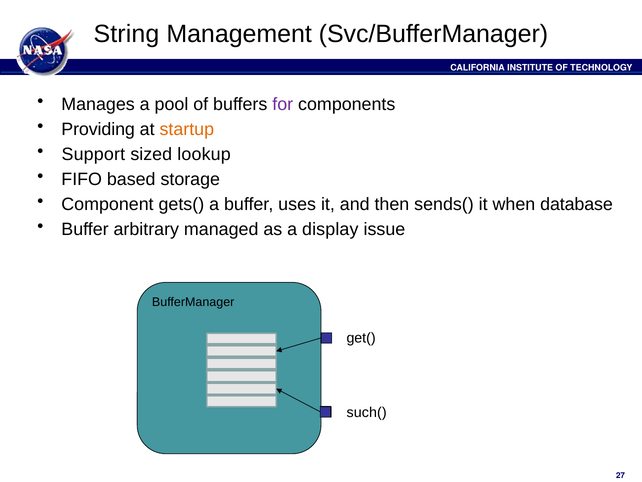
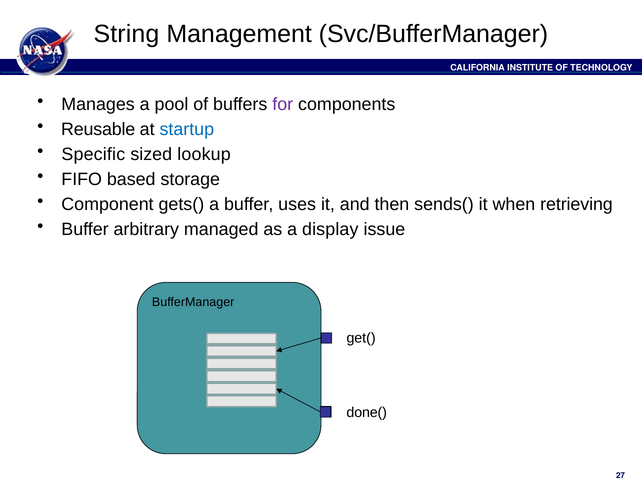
Providing: Providing -> Reusable
startup colour: orange -> blue
Support: Support -> Specific
database: database -> retrieving
such(: such( -> done(
